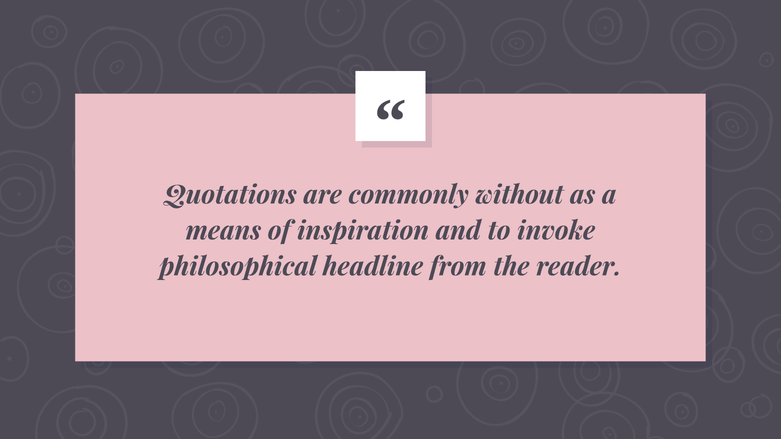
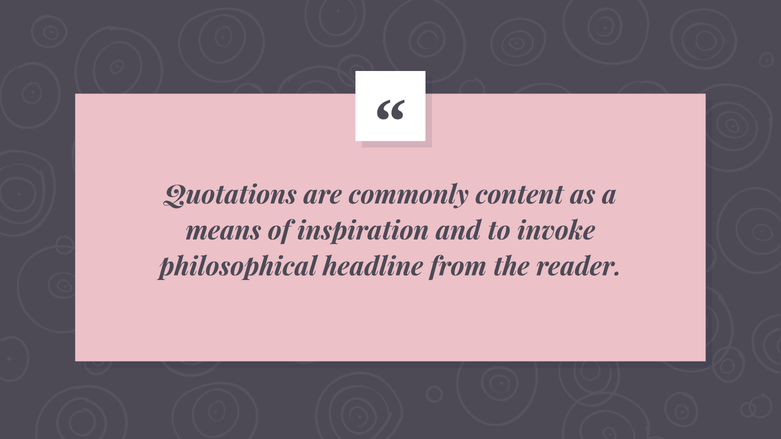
without: without -> content
